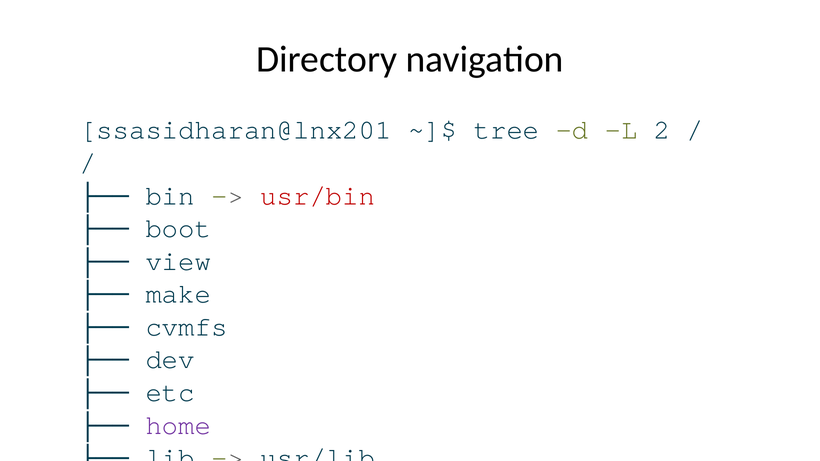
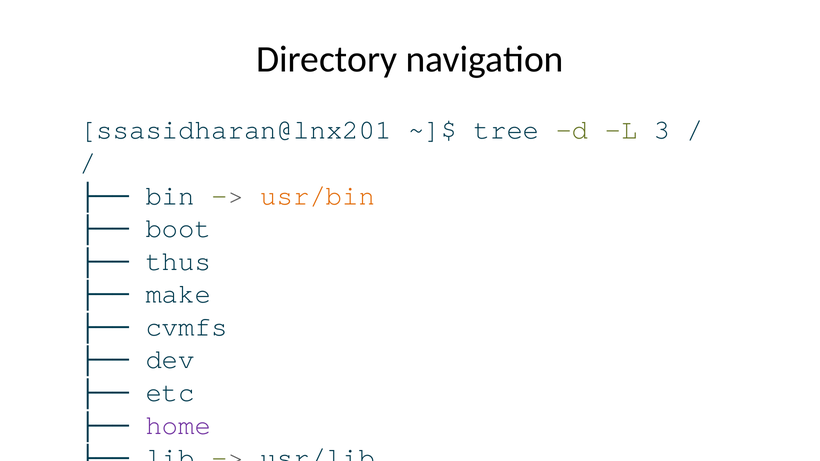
2: 2 -> 3
usr/bin colour: red -> orange
view: view -> thus
